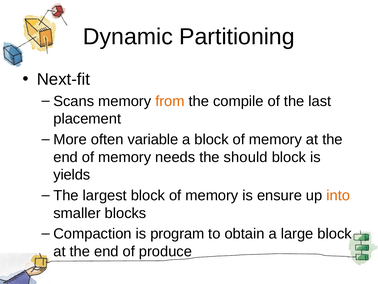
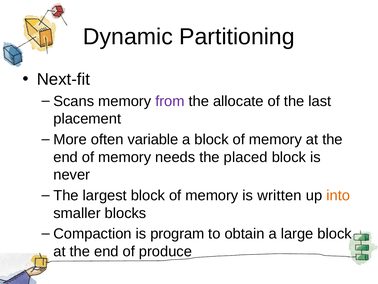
from colour: orange -> purple
compile: compile -> allocate
should: should -> placed
yields: yields -> never
ensure: ensure -> written
